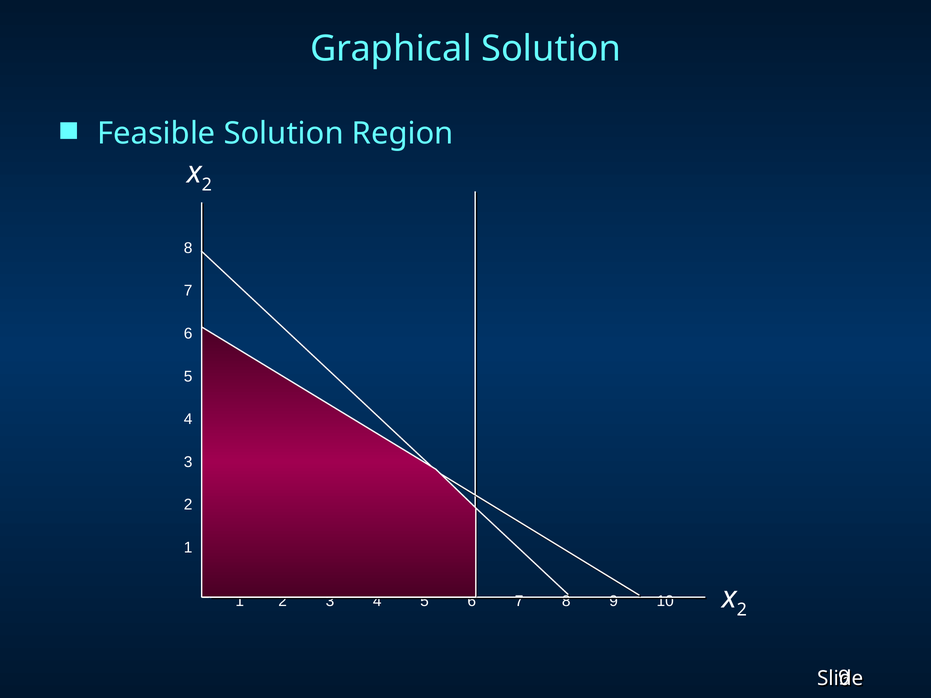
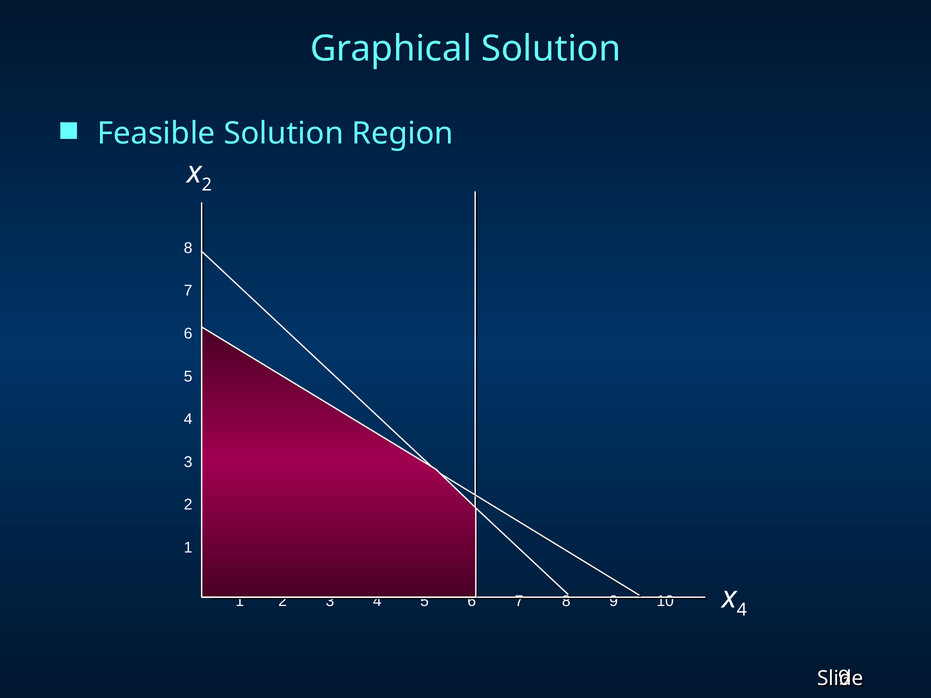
2 at (742, 610): 2 -> 4
